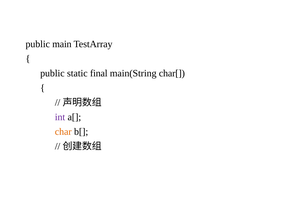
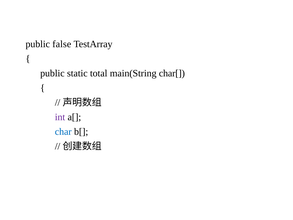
main: main -> false
final: final -> total
char colour: orange -> blue
